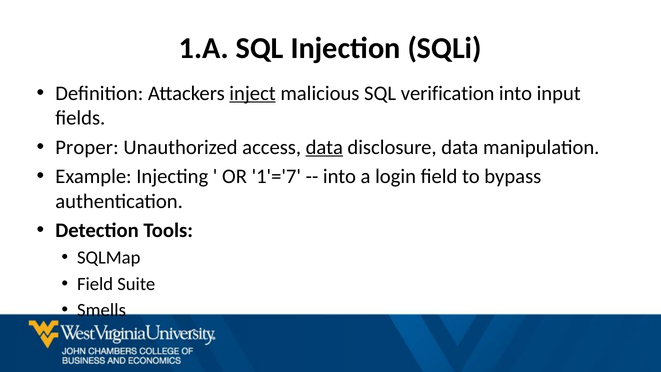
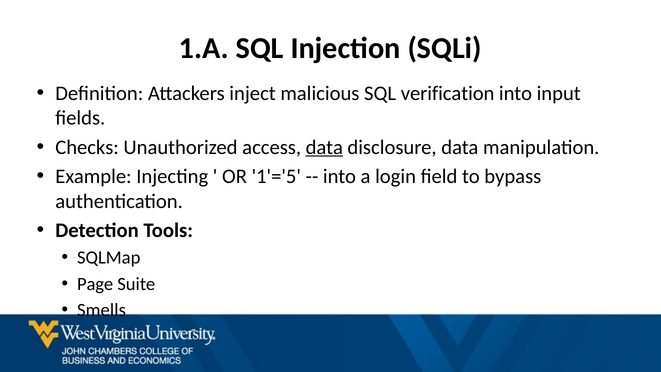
inject underline: present -> none
Proper: Proper -> Checks
1'='7: 1'='7 -> 1'='5
Field at (95, 284): Field -> Page
